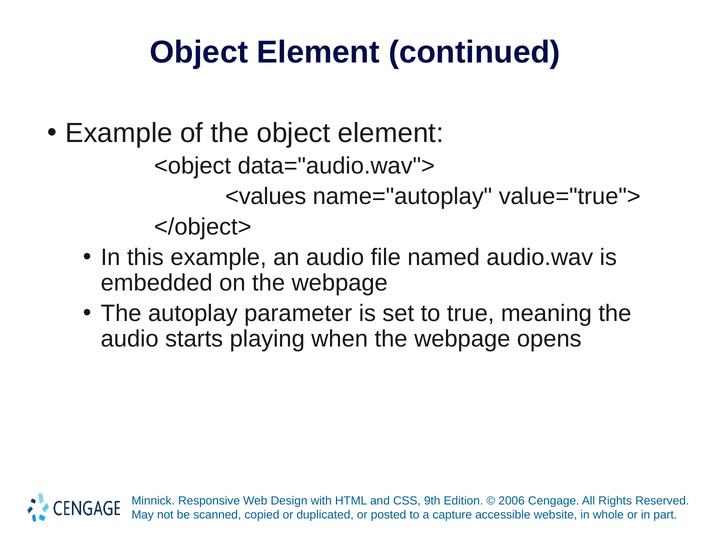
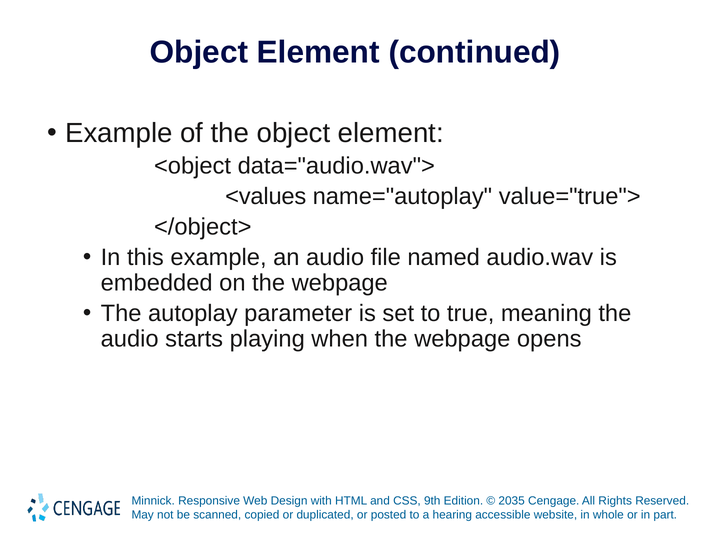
2006: 2006 -> 2035
capture: capture -> hearing
